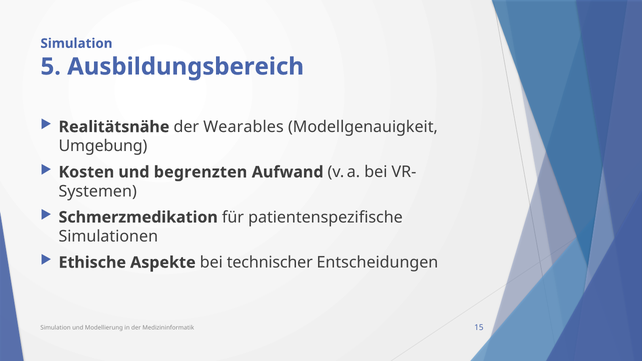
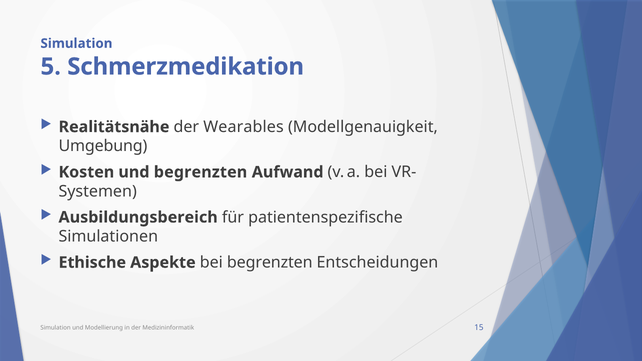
Ausbildungsbereich: Ausbildungsbereich -> Schmerzmedikation
Schmerzmedikation: Schmerzmedikation -> Ausbildungsbereich
bei technischer: technischer -> begrenzten
